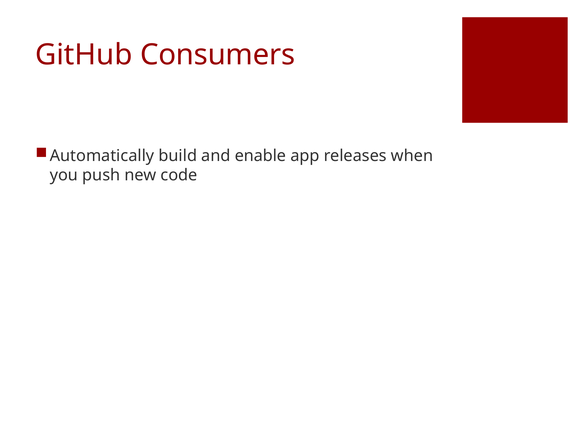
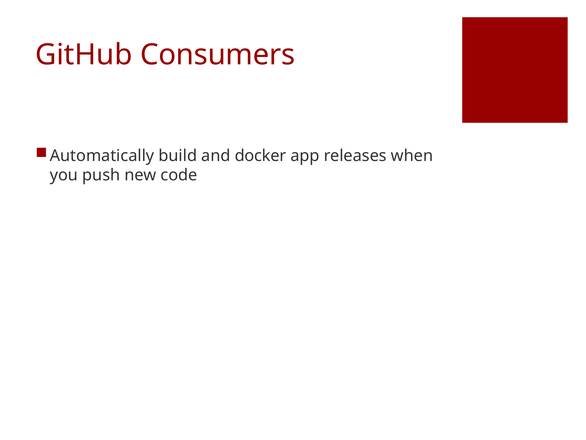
enable: enable -> docker
